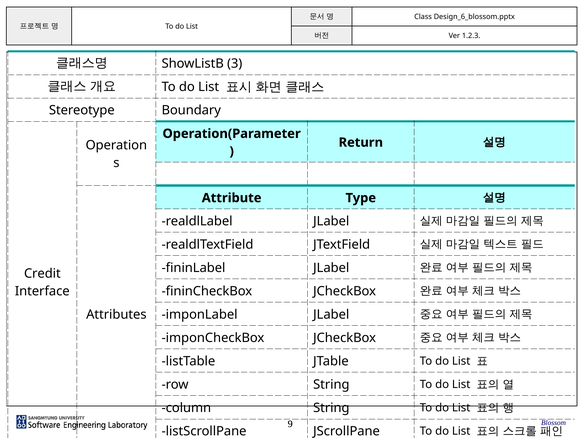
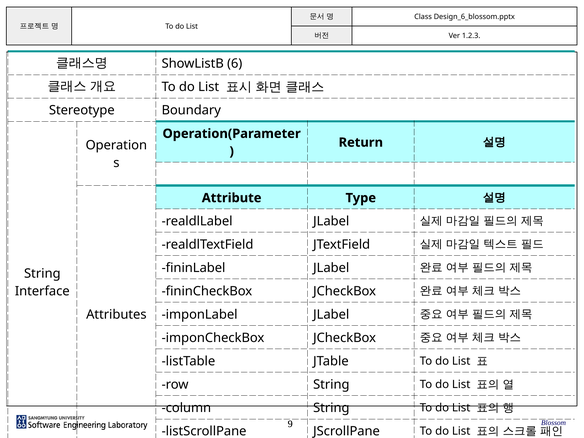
3: 3 -> 6
Credit at (42, 274): Credit -> String
